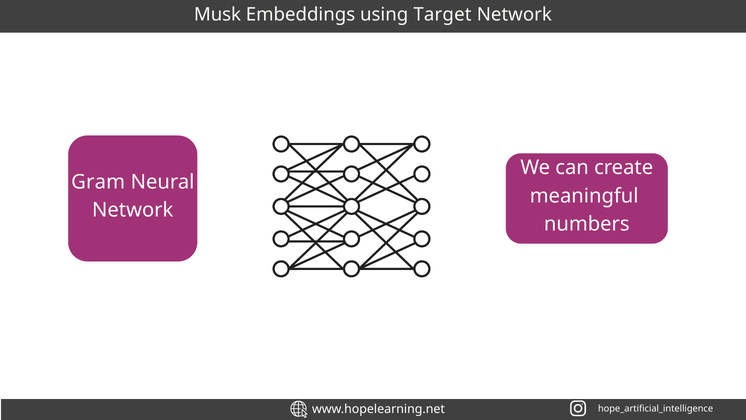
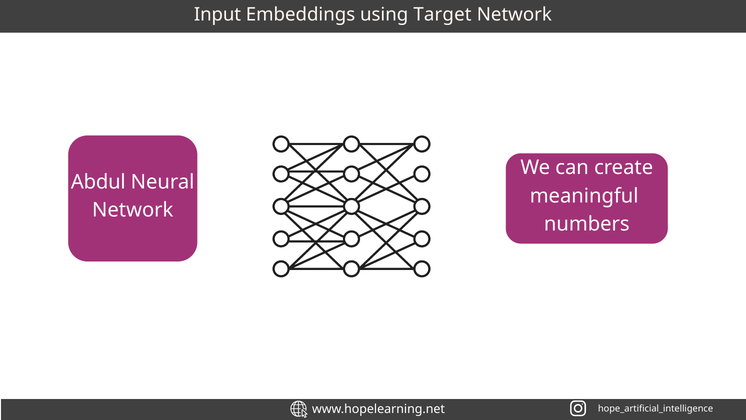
Musk: Musk -> Input
Gram: Gram -> Abdul
